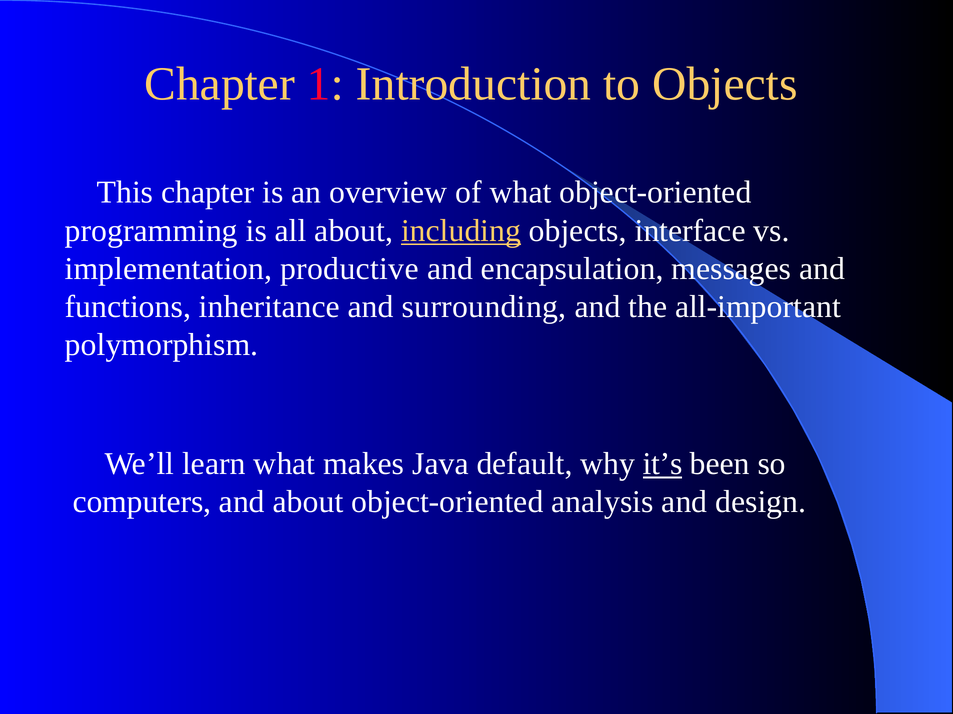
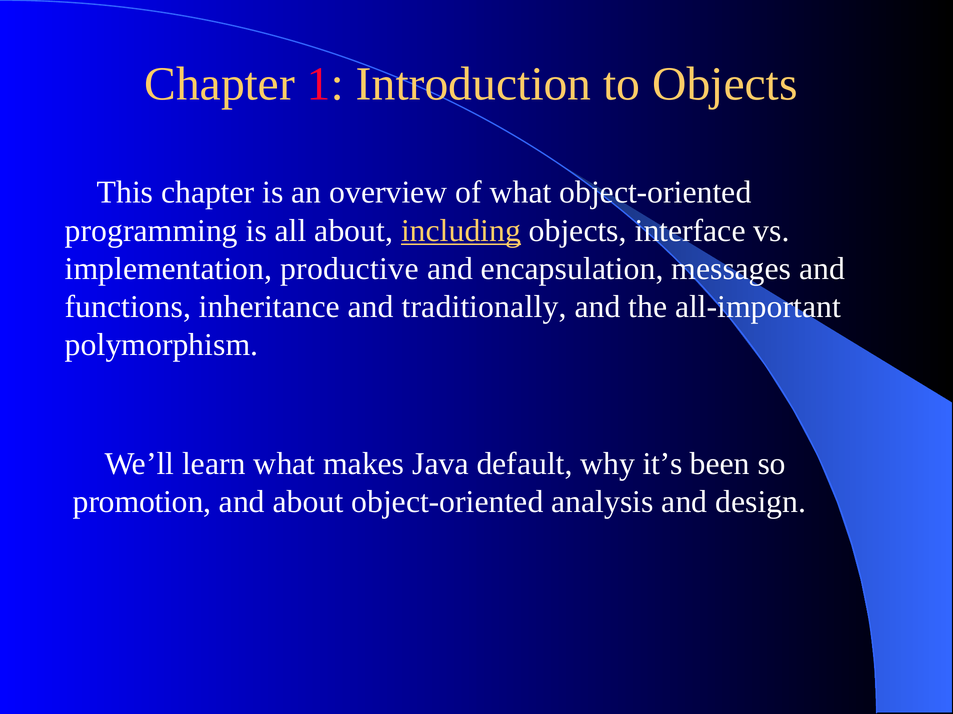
surrounding: surrounding -> traditionally
it’s underline: present -> none
computers: computers -> promotion
